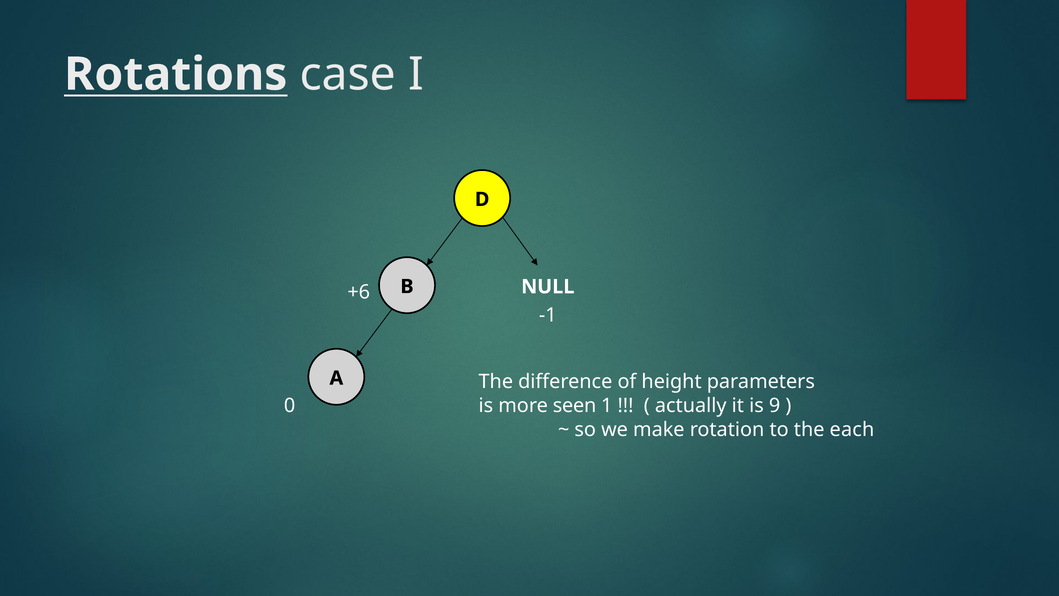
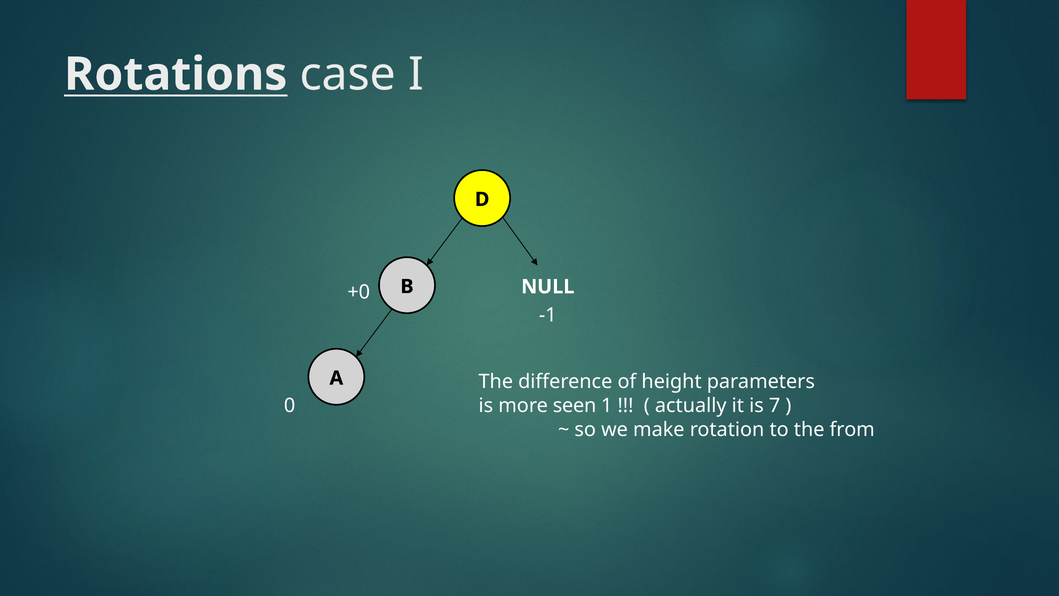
+6: +6 -> +0
9: 9 -> 7
each: each -> from
